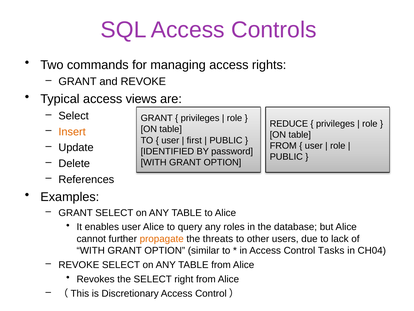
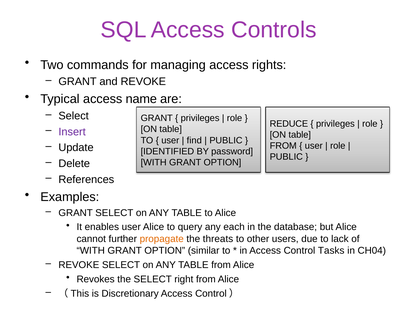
views: views -> name
Insert colour: orange -> purple
first: first -> find
roles: roles -> each
